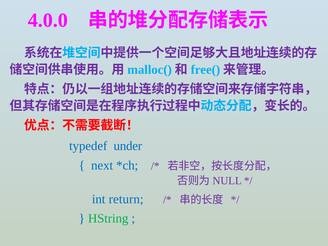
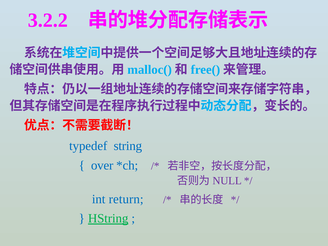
4.0.0: 4.0.0 -> 3.2.2
under: under -> string
next: next -> over
HString underline: none -> present
